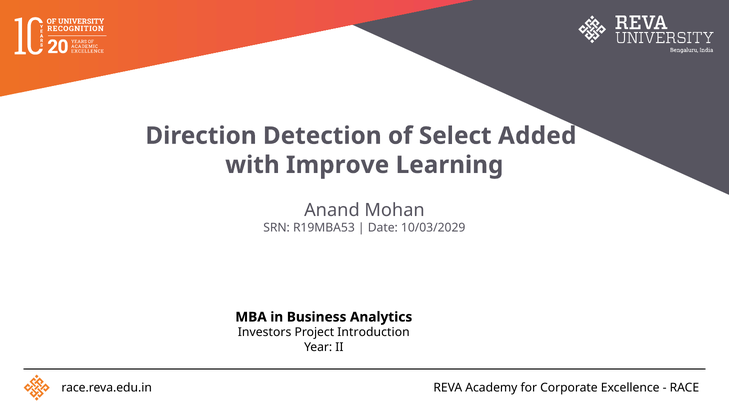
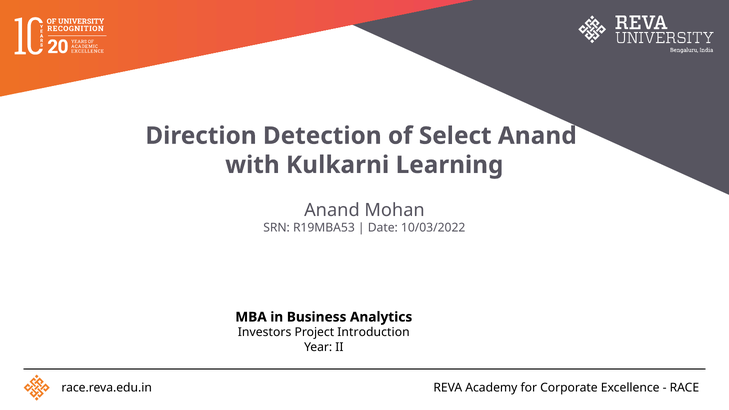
Select Added: Added -> Anand
Improve: Improve -> Kulkarni
10/03/2029: 10/03/2029 -> 10/03/2022
